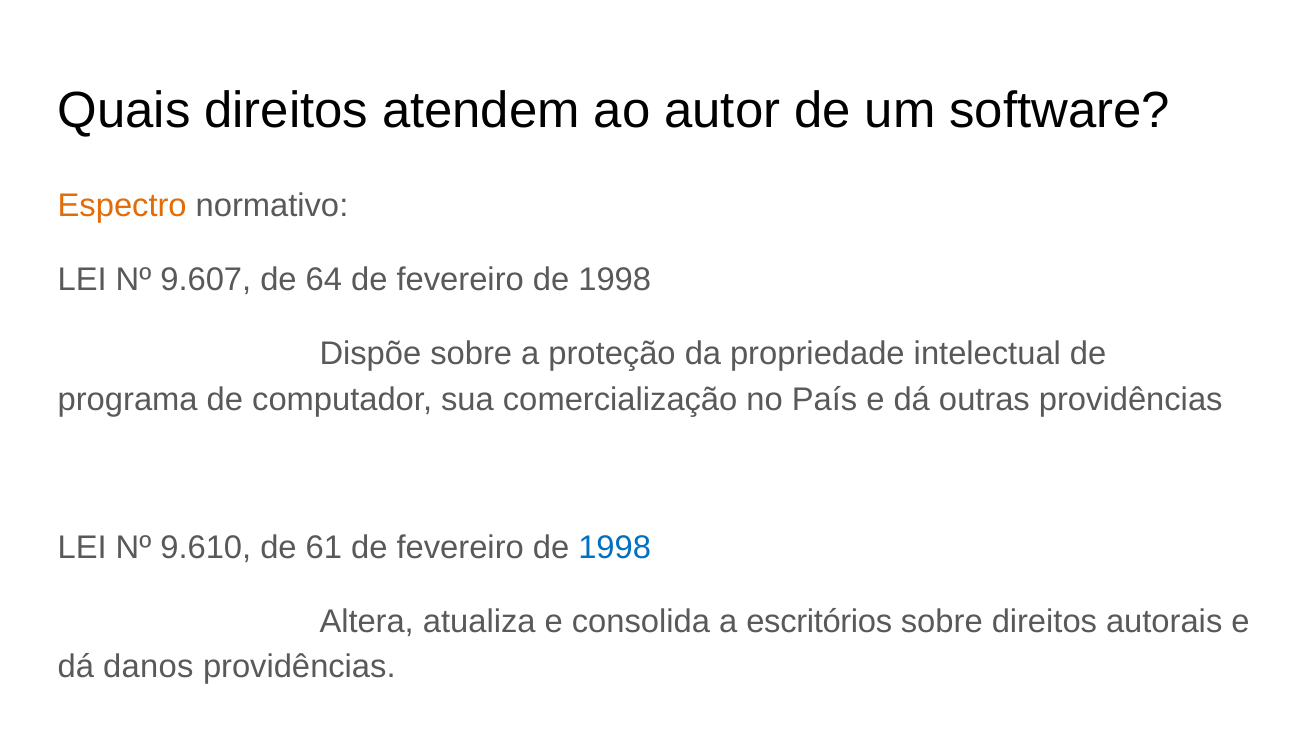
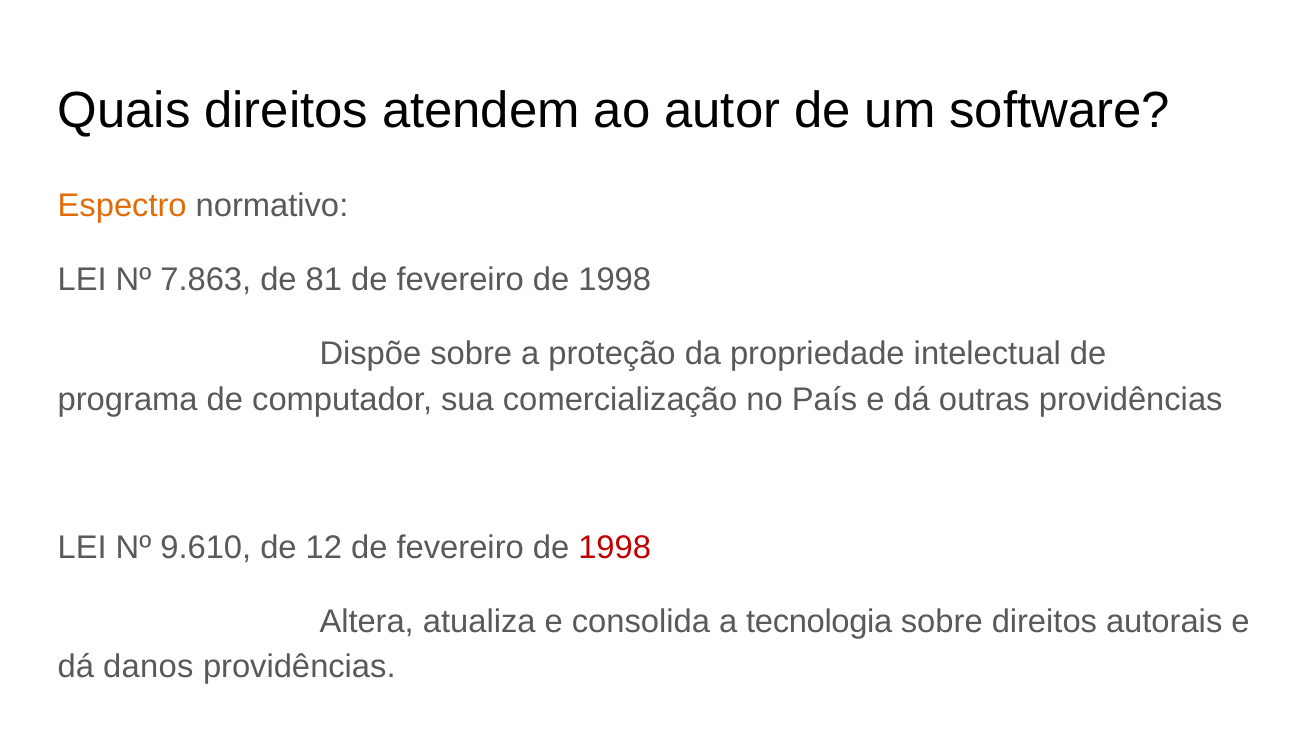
9.607: 9.607 -> 7.863
64: 64 -> 81
61: 61 -> 12
1998 at (615, 548) colour: blue -> red
escritórios: escritórios -> tecnologia
